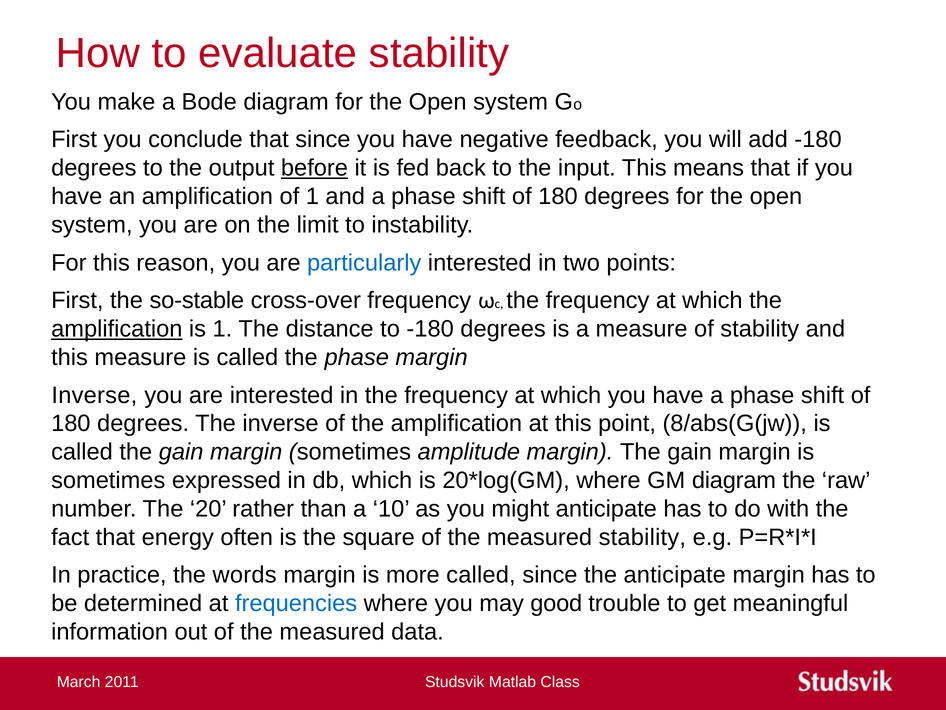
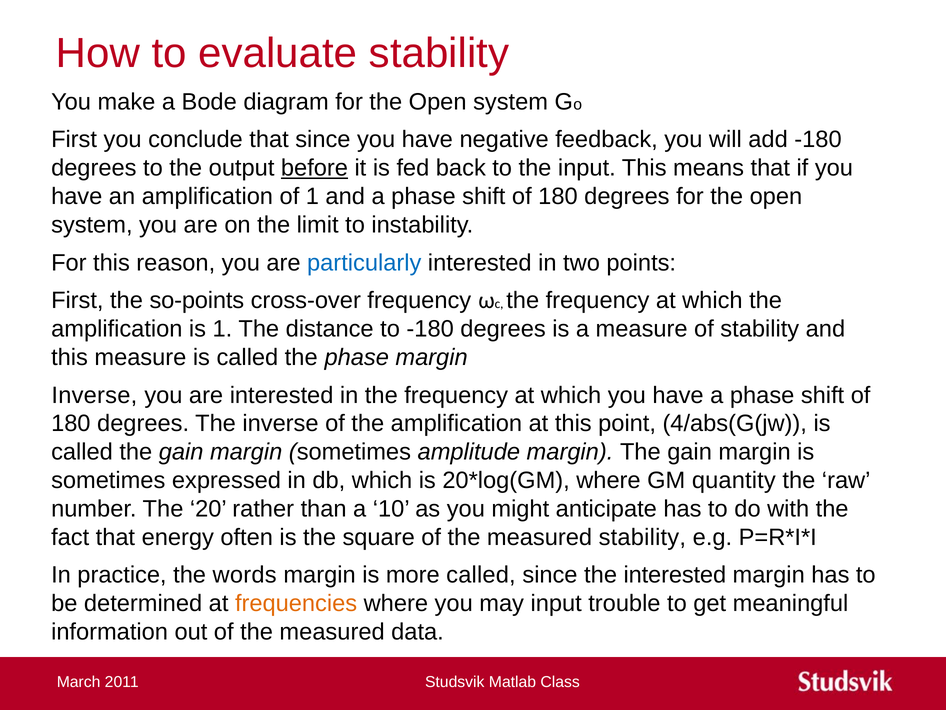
so-stable: so-stable -> so-points
amplification at (117, 329) underline: present -> none
8/abs(G(jw: 8/abs(G(jw -> 4/abs(G(jw
GM diagram: diagram -> quantity
the anticipate: anticipate -> interested
frequencies colour: blue -> orange
may good: good -> input
